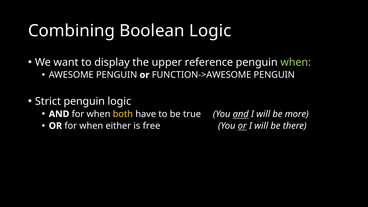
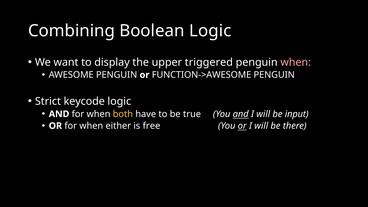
reference: reference -> triggered
when at (296, 62) colour: light green -> pink
Strict penguin: penguin -> keycode
more: more -> input
